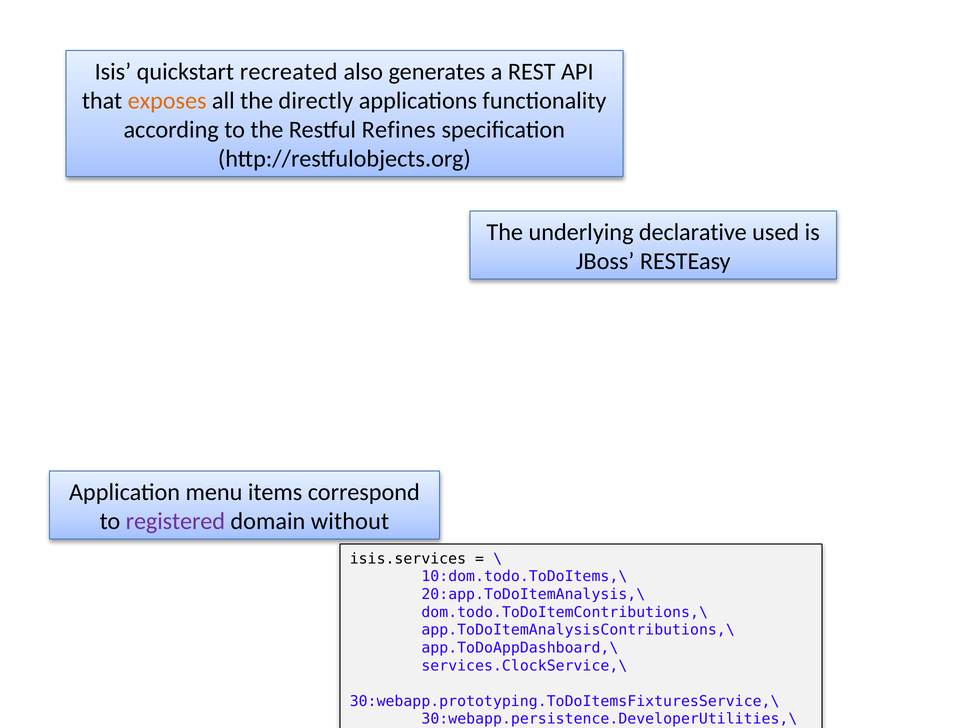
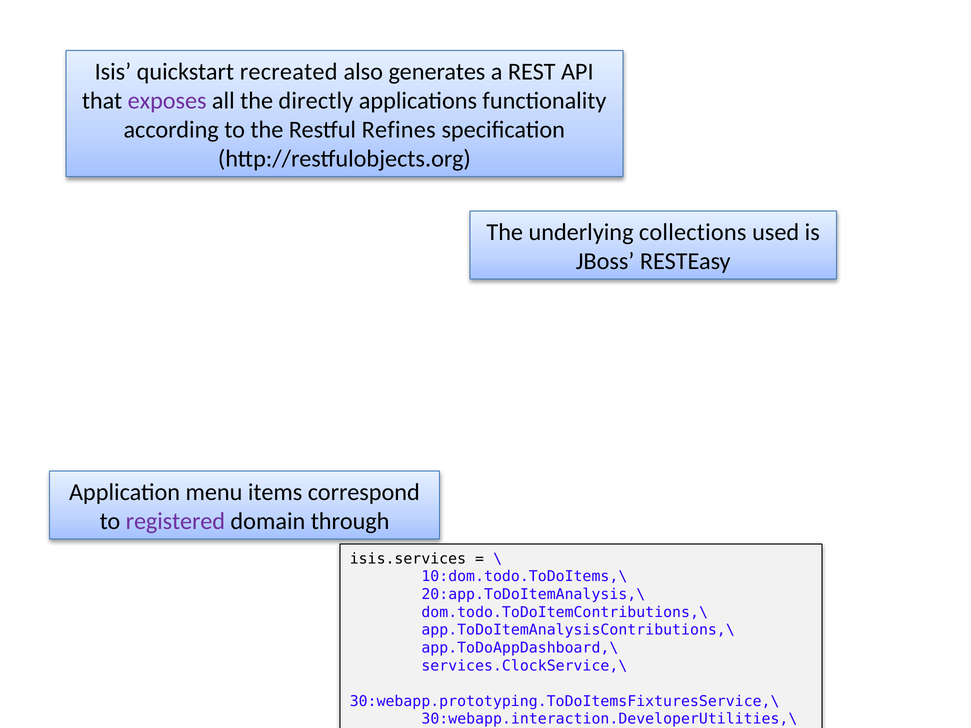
exposes colour: orange -> purple
declarative: declarative -> collections
without: without -> through
30:webapp.persistence.DeveloperUtilities,\: 30:webapp.persistence.DeveloperUtilities,\ -> 30:webapp.interaction.DeveloperUtilities,\
